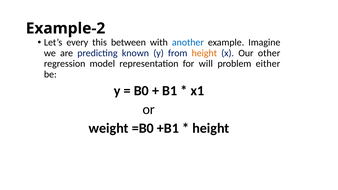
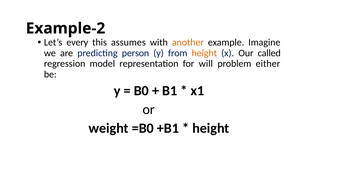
between: between -> assumes
another colour: blue -> orange
known: known -> person
other: other -> called
